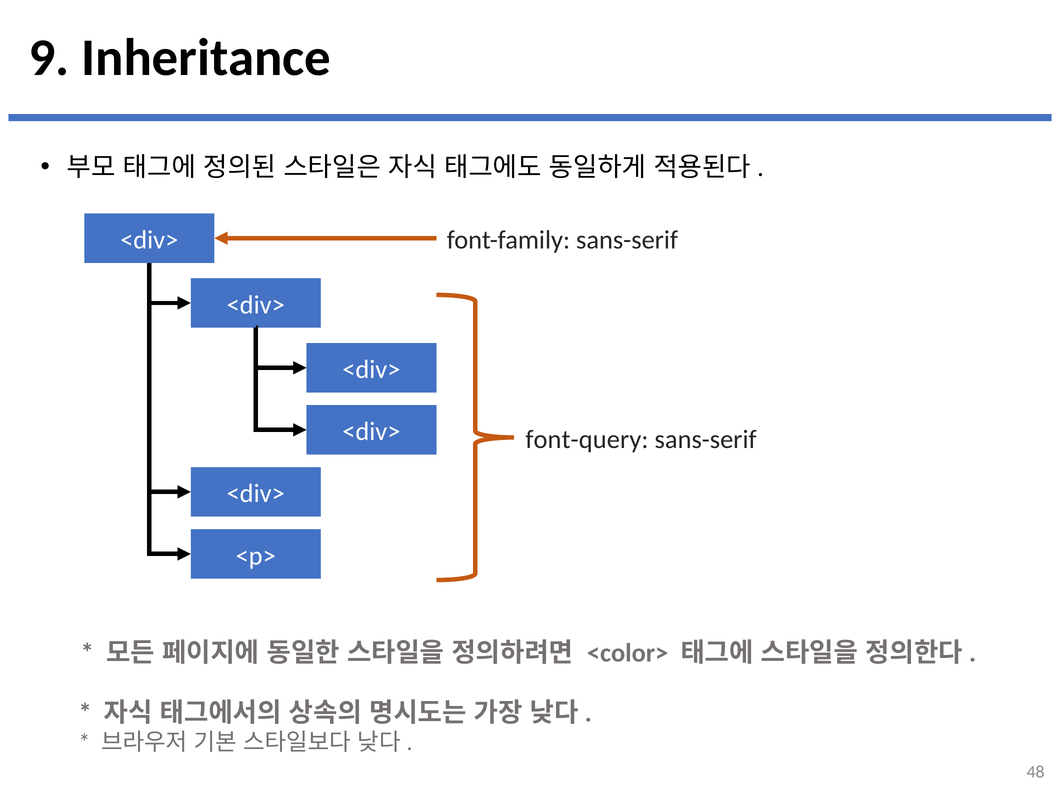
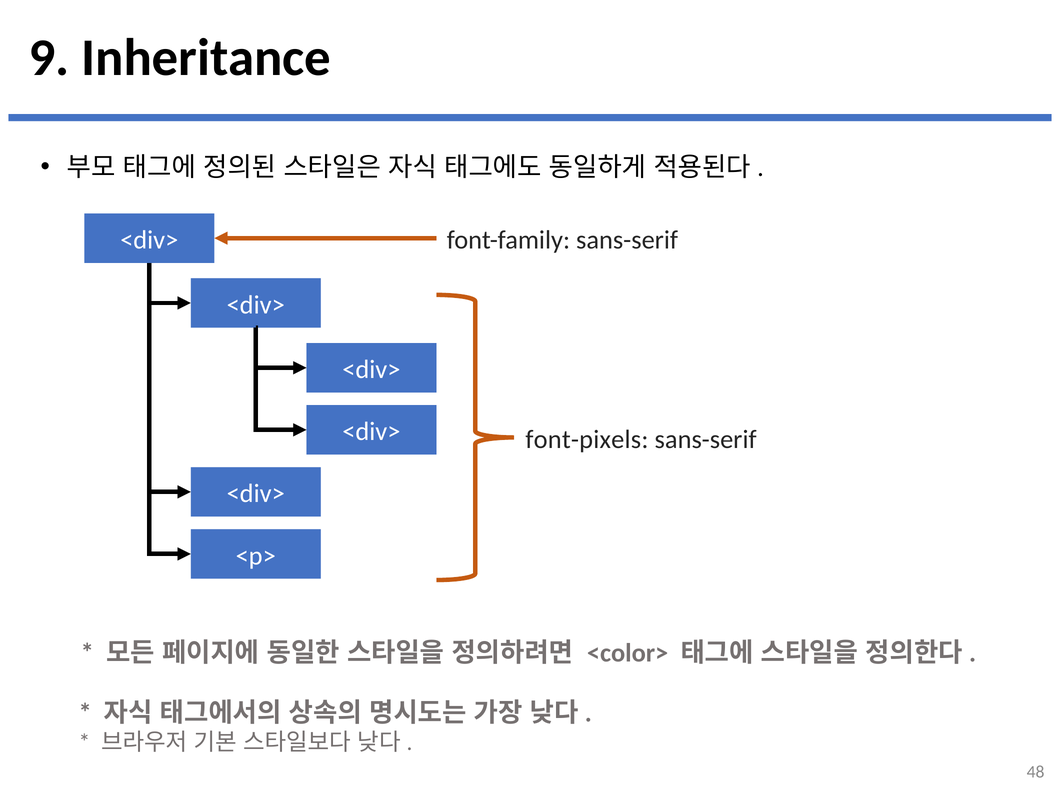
font-query: font-query -> font-pixels
